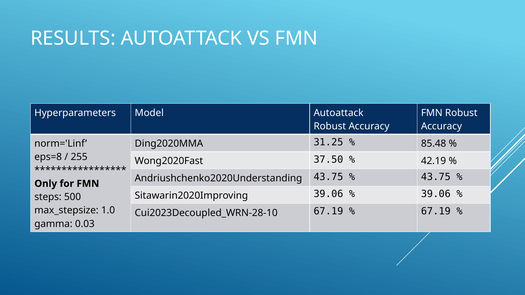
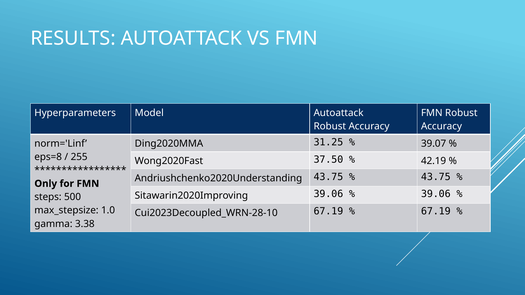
85.48: 85.48 -> 39.07
0.03: 0.03 -> 3.38
